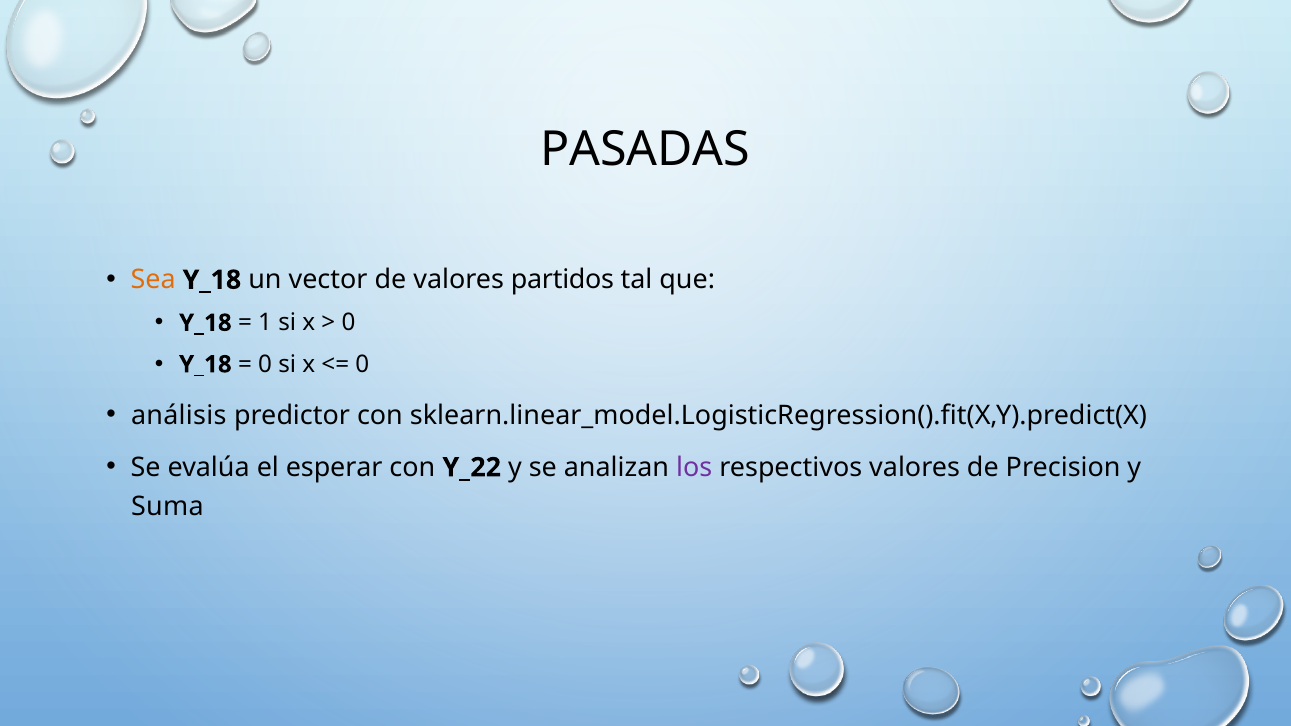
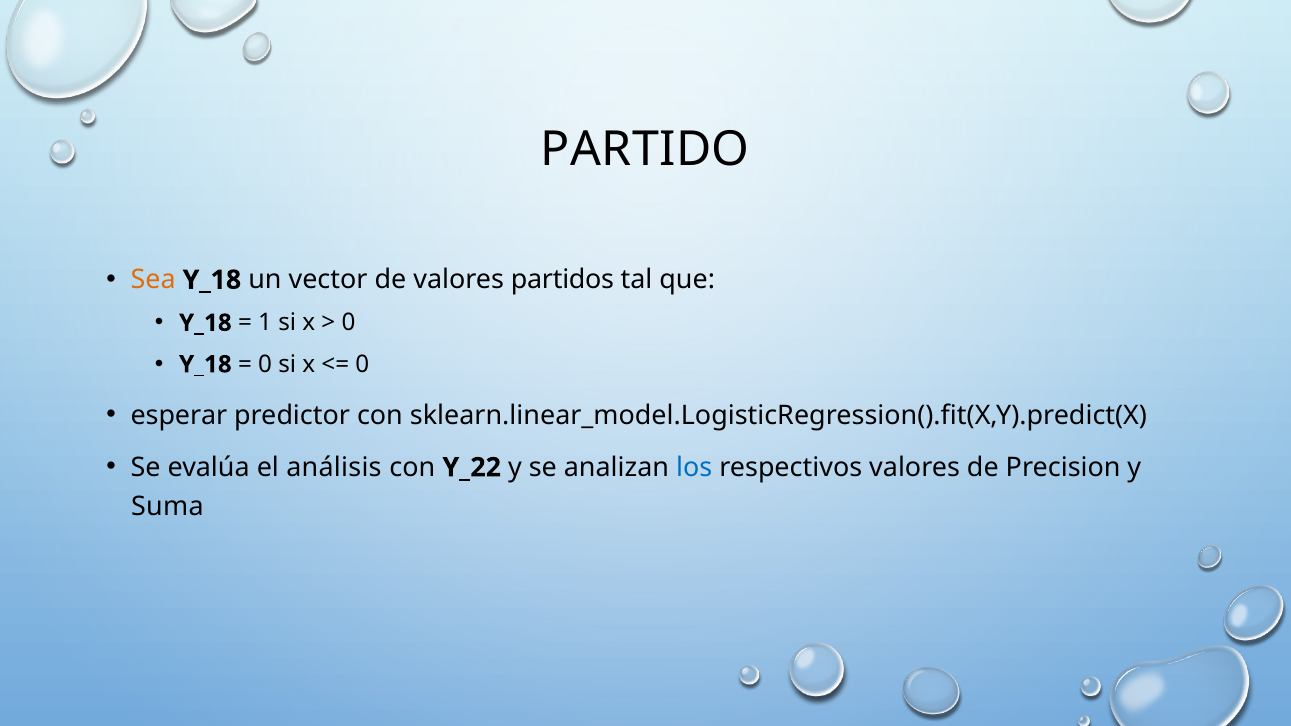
PASADAS: PASADAS -> PARTIDO
análisis: análisis -> esperar
esperar: esperar -> análisis
los colour: purple -> blue
